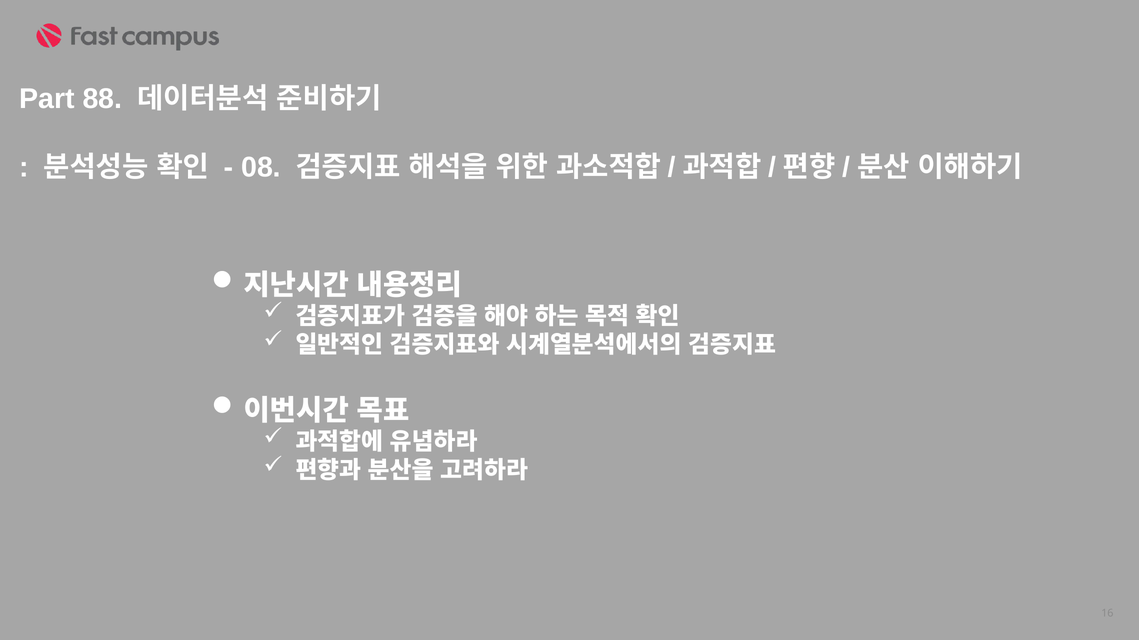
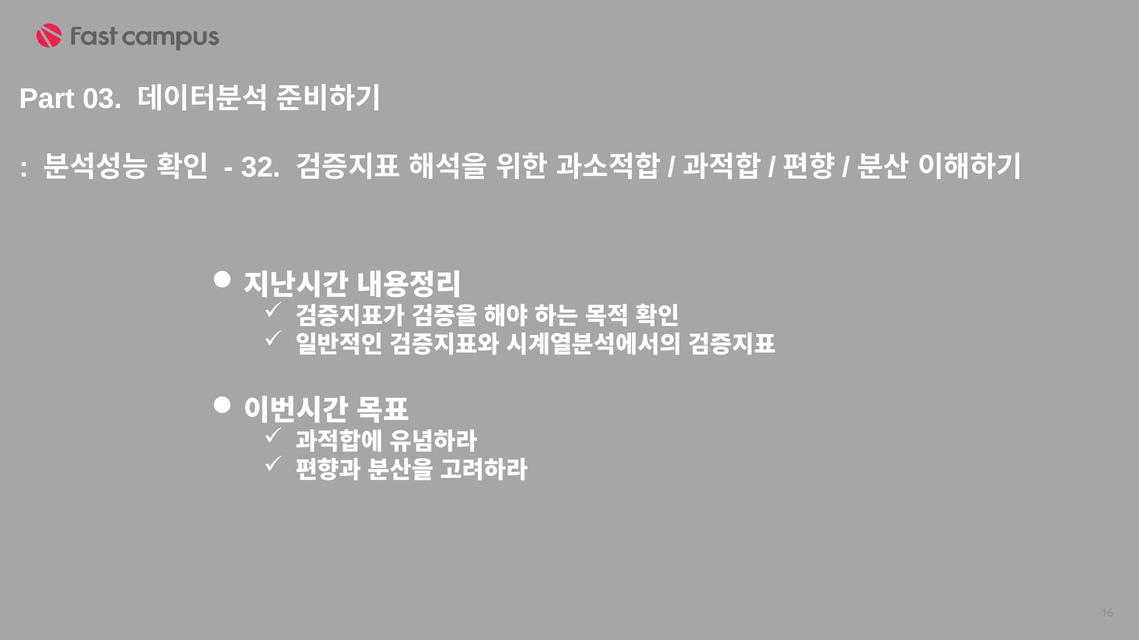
88: 88 -> 03
08: 08 -> 32
